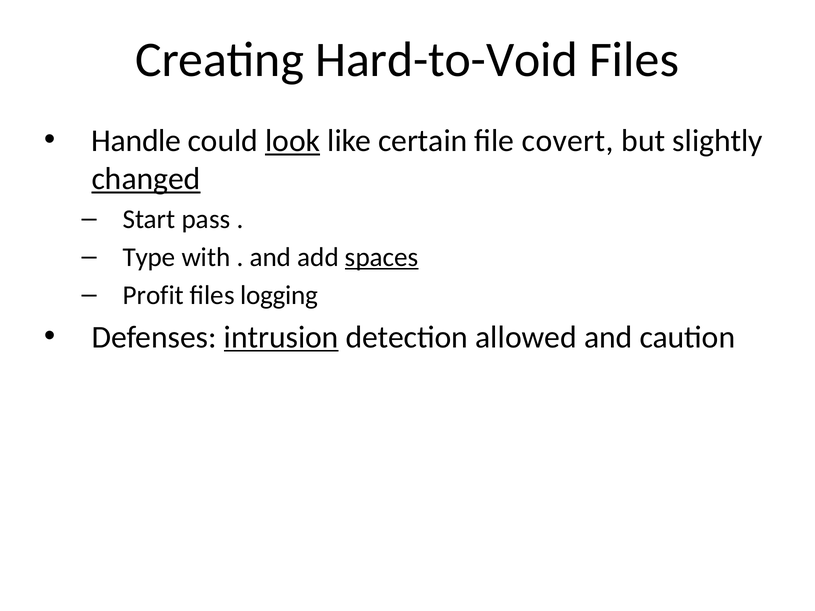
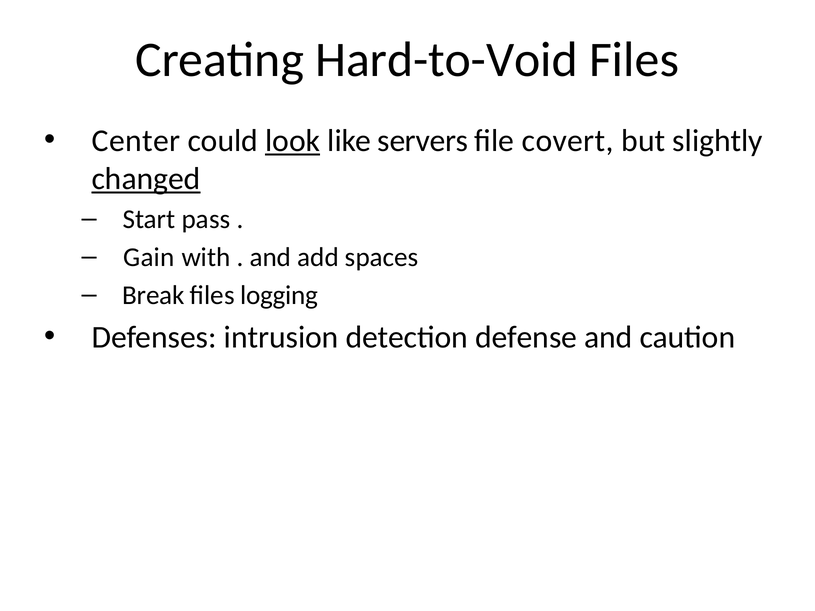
Handle: Handle -> Center
certain: certain -> servers
Type: Type -> Gain
spaces underline: present -> none
Profit: Profit -> Break
intrusion underline: present -> none
allowed: allowed -> defense
